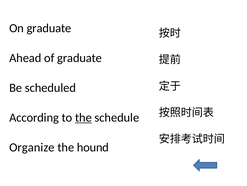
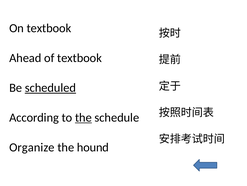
On graduate: graduate -> textbook
of graduate: graduate -> textbook
scheduled underline: none -> present
